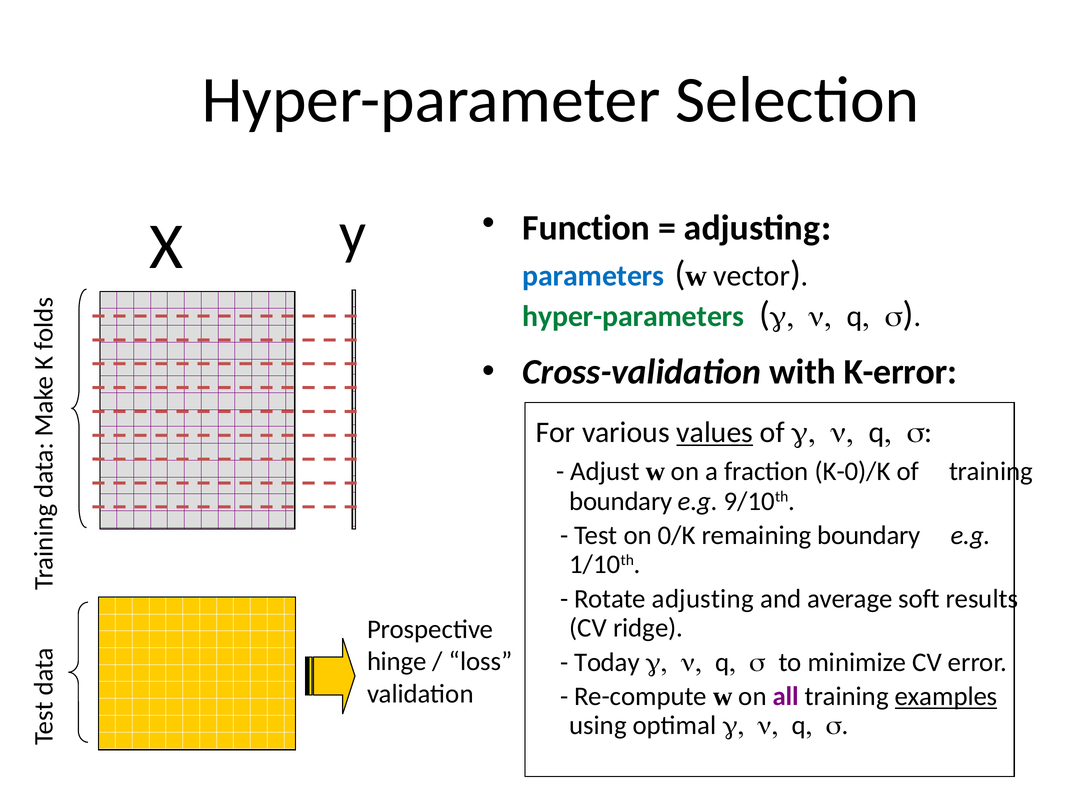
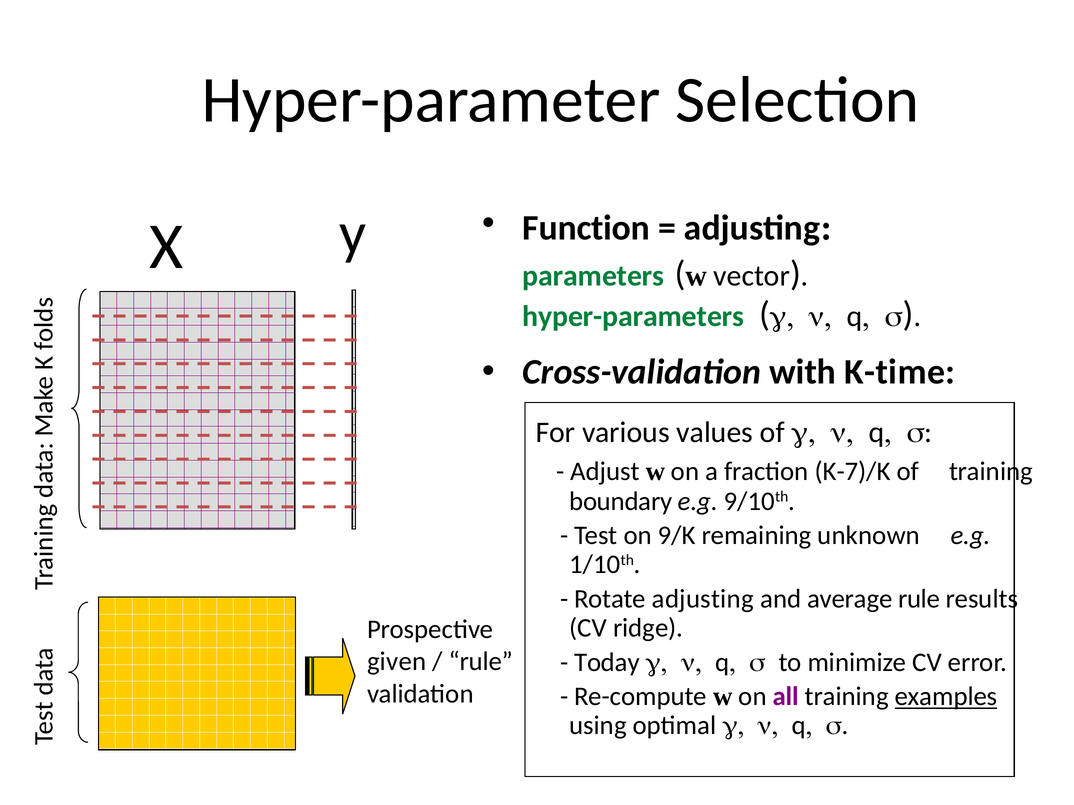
parameters colour: blue -> green
K-error: K-error -> K-time
values underline: present -> none
K-0)/K: K-0)/K -> K-7)/K
0/K: 0/K -> 9/K
remaining boundary: boundary -> unknown
average soft: soft -> rule
hinge: hinge -> given
loss at (481, 662): loss -> rule
